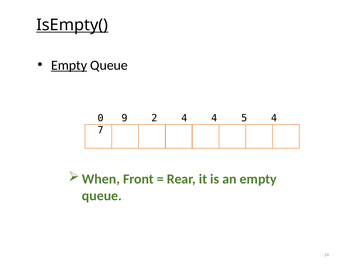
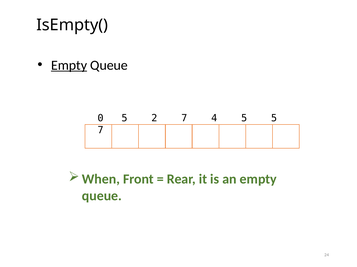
IsEmpty( underline: present -> none
0 9: 9 -> 5
2 4: 4 -> 7
5 4: 4 -> 5
